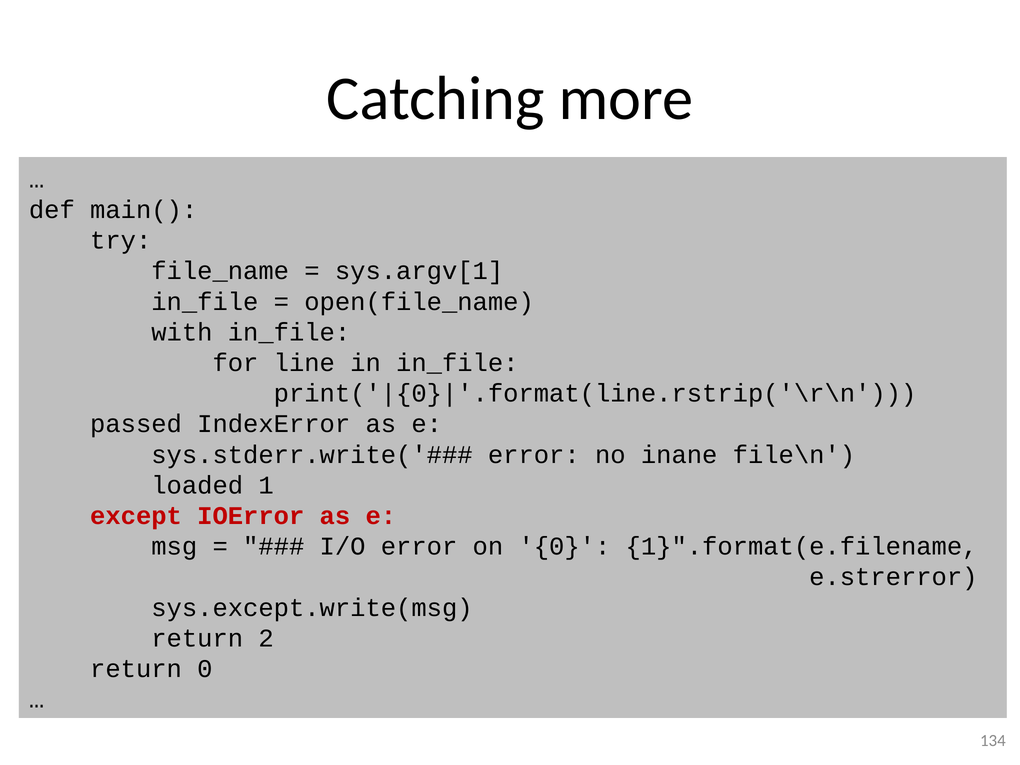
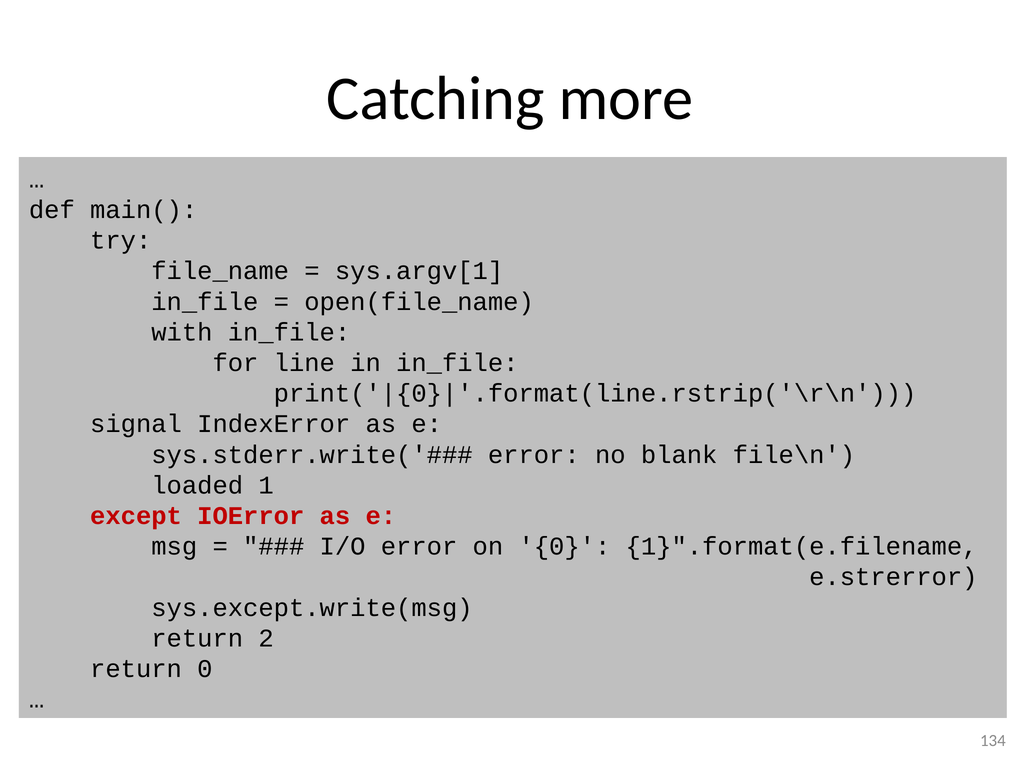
passed: passed -> signal
inane: inane -> blank
